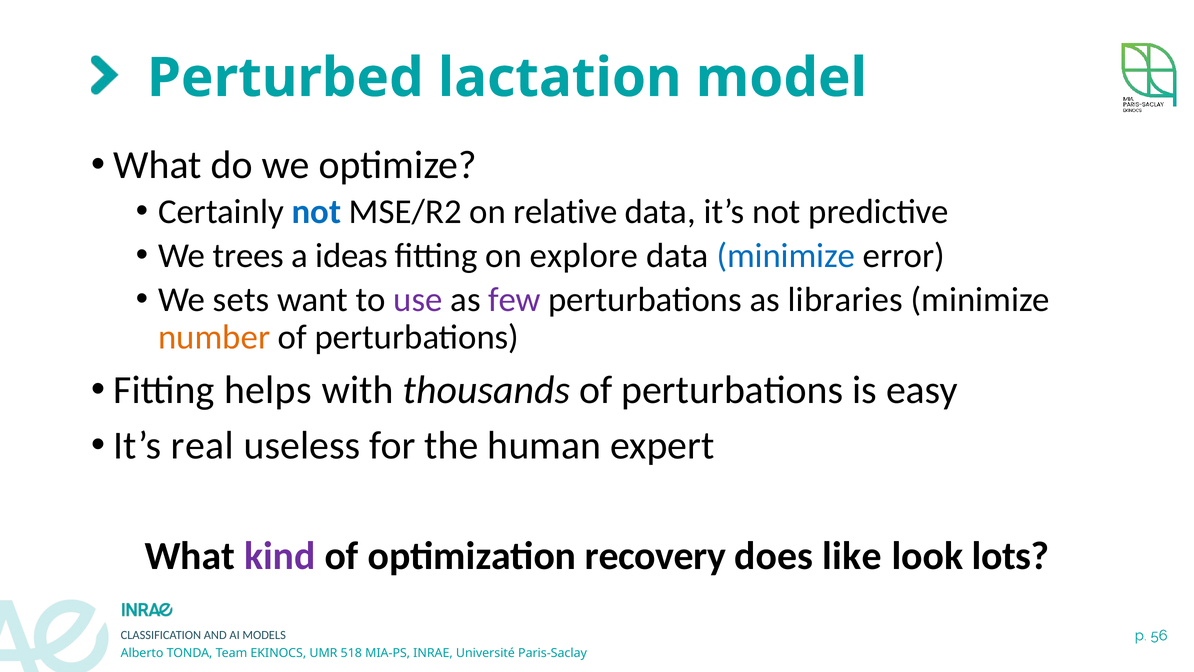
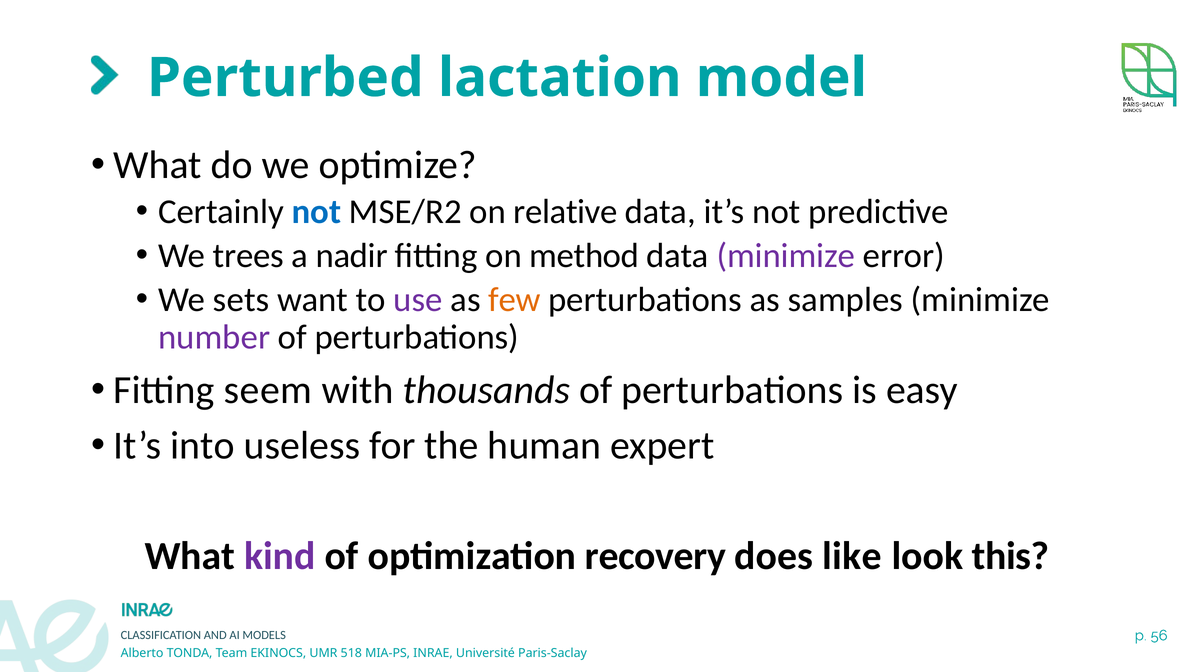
ideas: ideas -> nadir
explore: explore -> method
minimize at (786, 256) colour: blue -> purple
few colour: purple -> orange
libraries: libraries -> samples
number colour: orange -> purple
helps: helps -> seem
real: real -> into
lots: lots -> this
